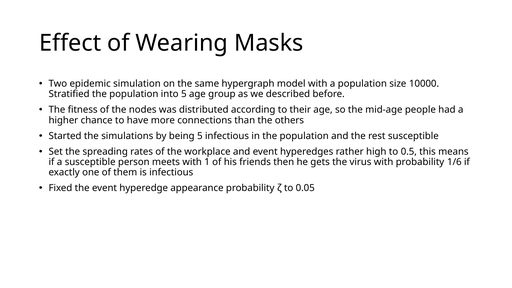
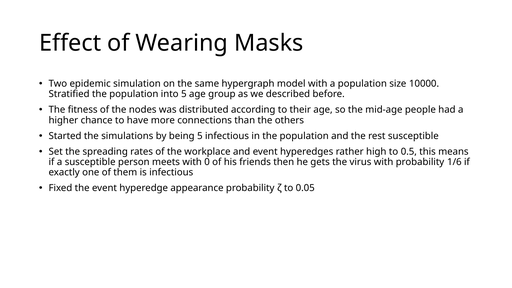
1: 1 -> 0
